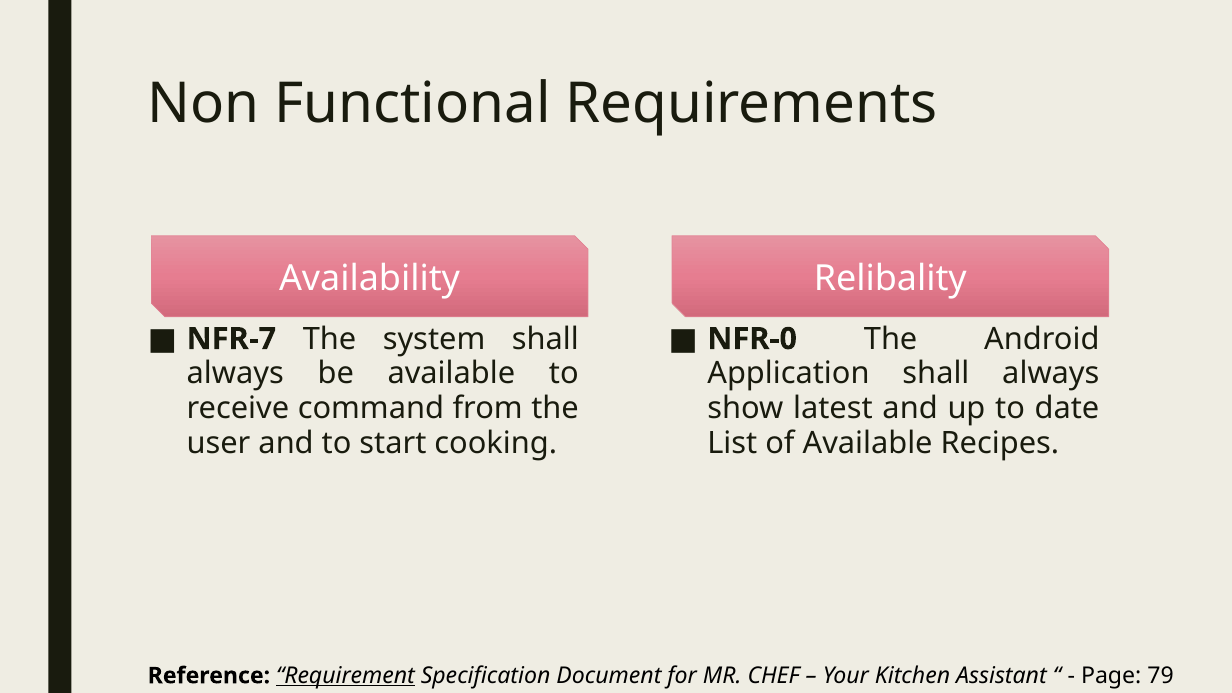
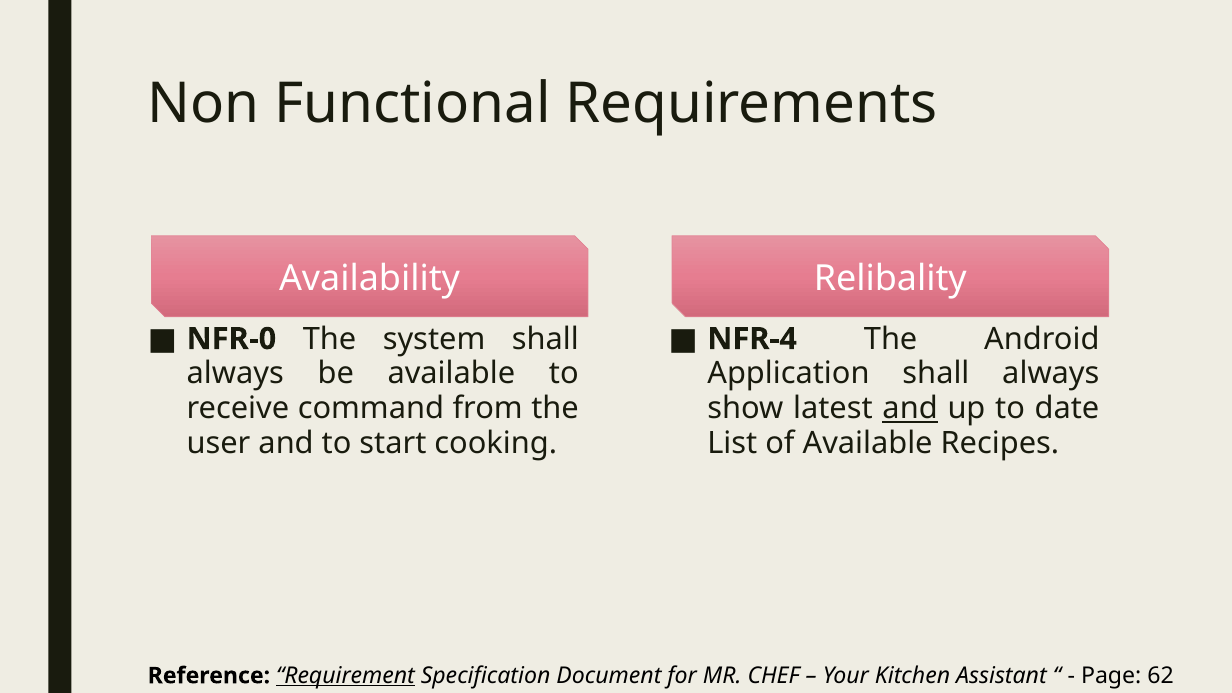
NFR-7: NFR-7 -> NFR-0
NFR-0: NFR-0 -> NFR-4
and at (910, 408) underline: none -> present
79: 79 -> 62
